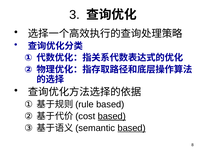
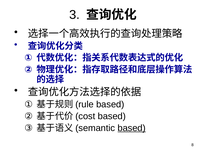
based at (112, 116) underline: present -> none
